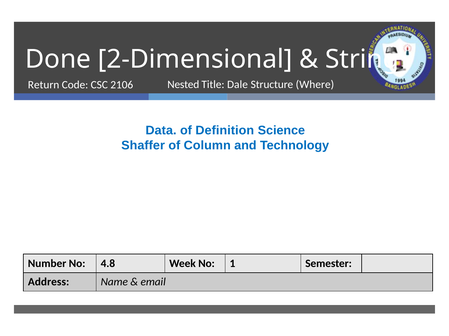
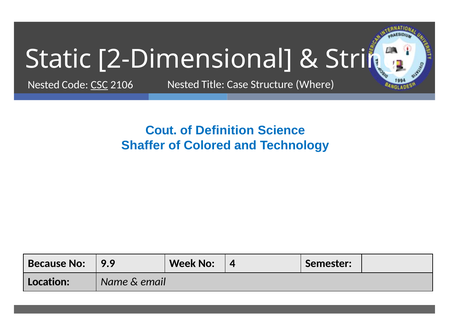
Done: Done -> Static
Dale: Dale -> Case
Return at (44, 85): Return -> Nested
CSC underline: none -> present
Data: Data -> Cout
Column: Column -> Colored
Number: Number -> Because
4.8: 4.8 -> 9.9
1: 1 -> 4
Address: Address -> Location
